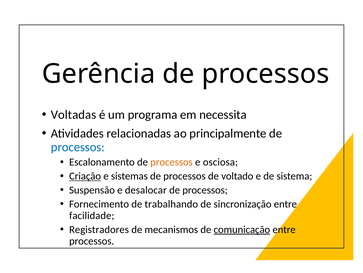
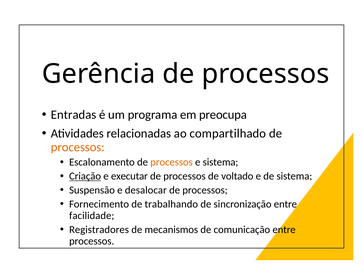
Voltadas: Voltadas -> Entradas
necessita: necessita -> preocupa
principalmente: principalmente -> compartilhado
processos at (78, 147) colour: blue -> orange
e osciosa: osciosa -> sistema
sistemas: sistemas -> executar
comunicação underline: present -> none
